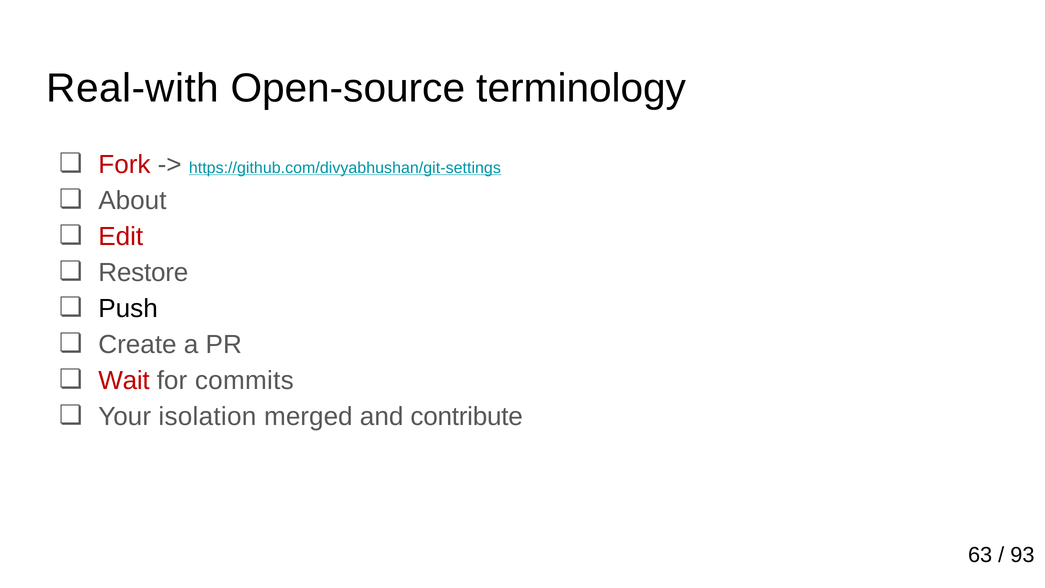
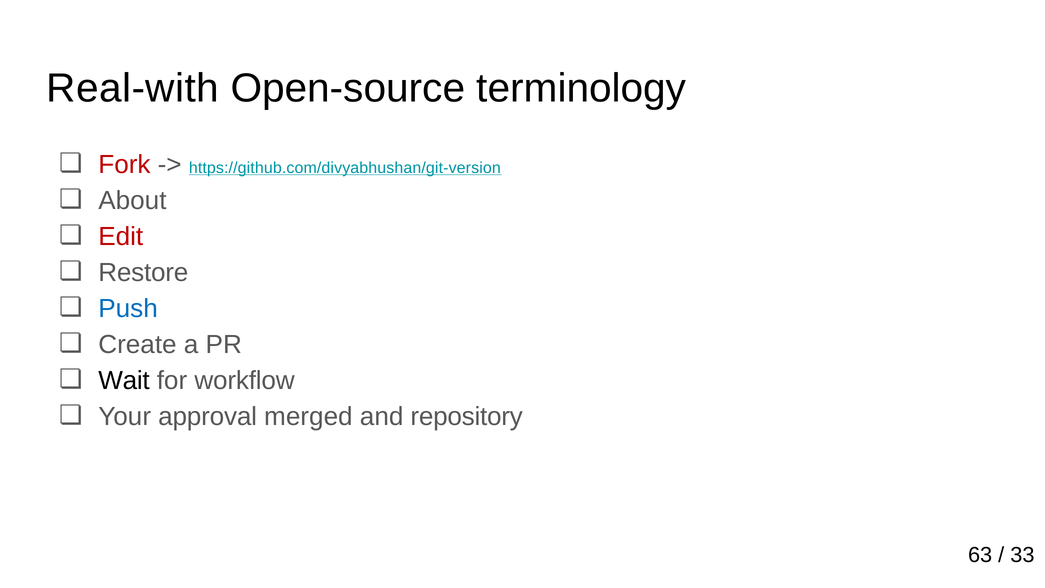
https://github.com/divyabhushan/git-settings: https://github.com/divyabhushan/git-settings -> https://github.com/divyabhushan/git-version
Push colour: black -> blue
Wait colour: red -> black
commits: commits -> workflow
isolation: isolation -> approval
contribute: contribute -> repository
93: 93 -> 33
